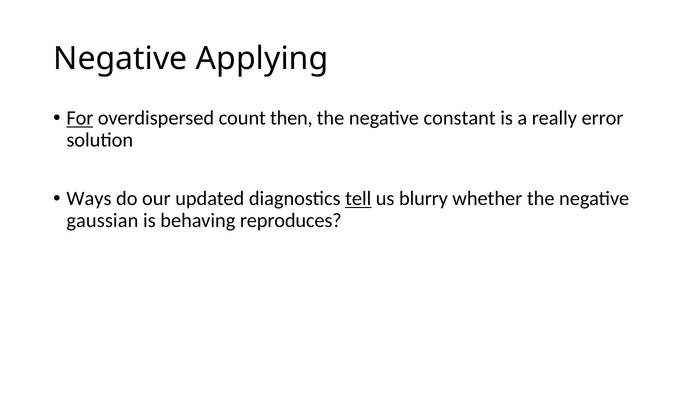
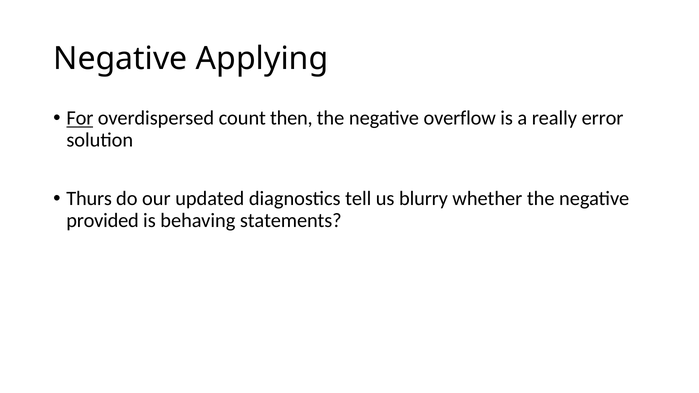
constant: constant -> overflow
Ways: Ways -> Thurs
tell underline: present -> none
gaussian: gaussian -> provided
reproduces: reproduces -> statements
